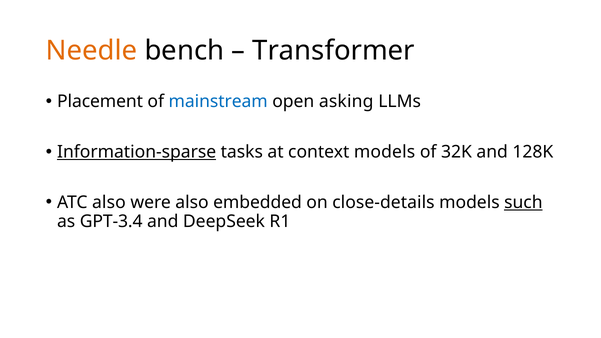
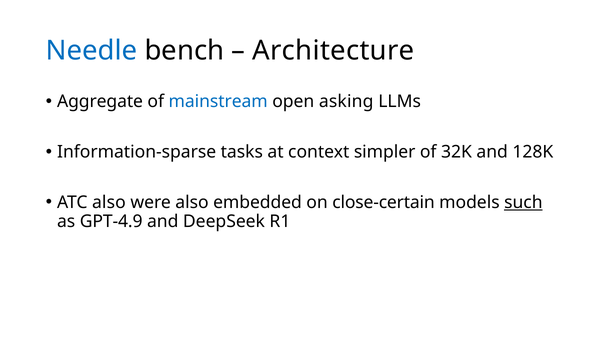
Needle colour: orange -> blue
Transformer: Transformer -> Architecture
Placement: Placement -> Aggregate
Information-sparse underline: present -> none
context models: models -> simpler
close-details: close-details -> close-certain
GPT-3.4: GPT-3.4 -> GPT-4.9
